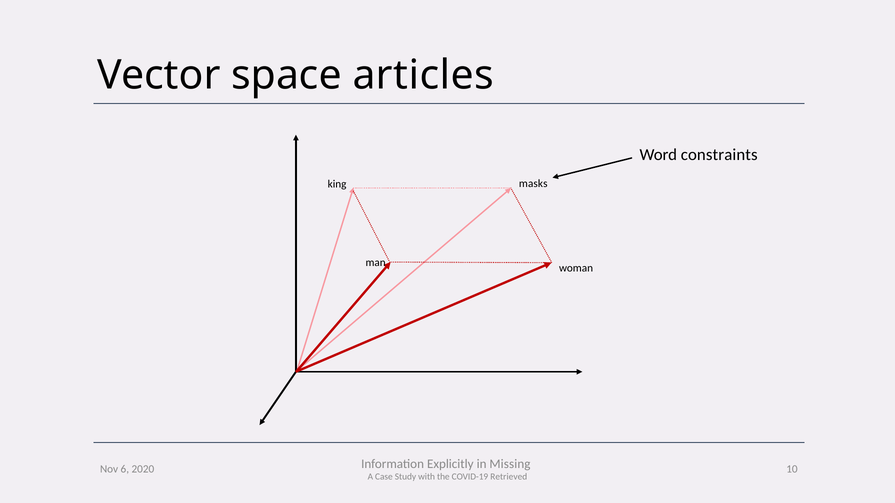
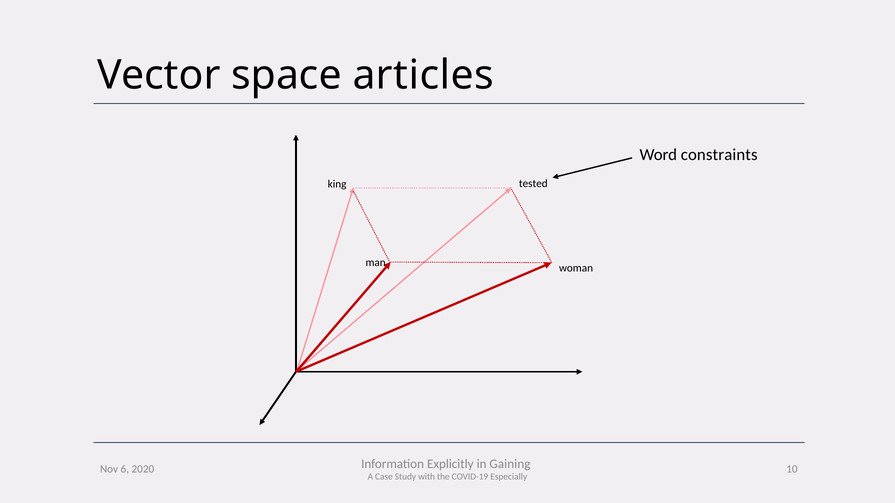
masks: masks -> tested
Missing: Missing -> Gaining
Retrieved: Retrieved -> Especially
